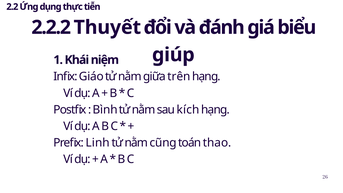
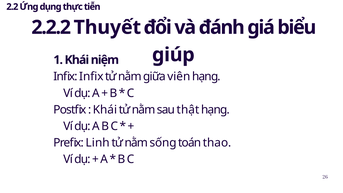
Infix Giáo: Giáo -> Infix
trên: trên -> viên
Bình at (105, 110): Bình -> Khái
kích: kích -> thật
cũng: cũng -> sống
